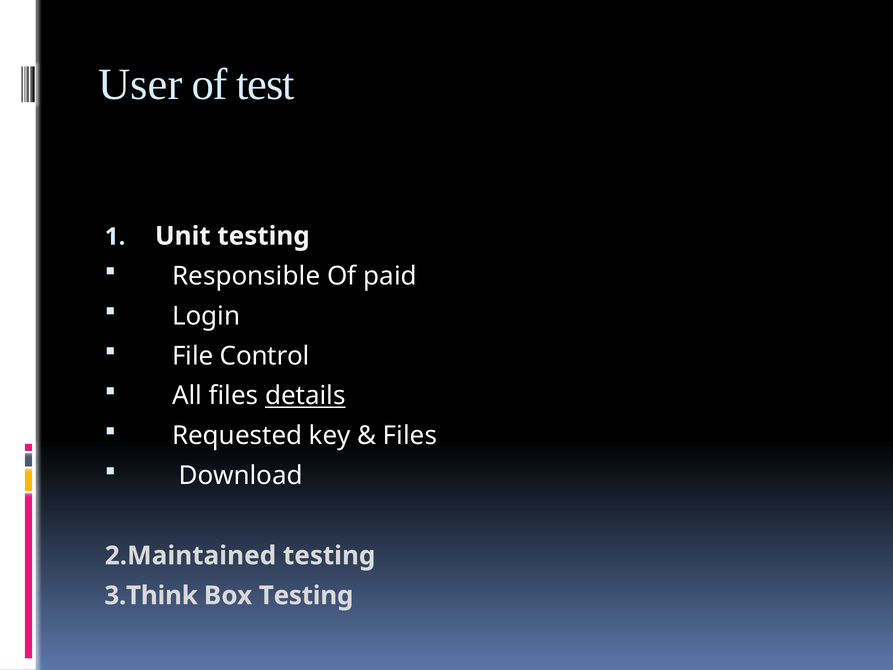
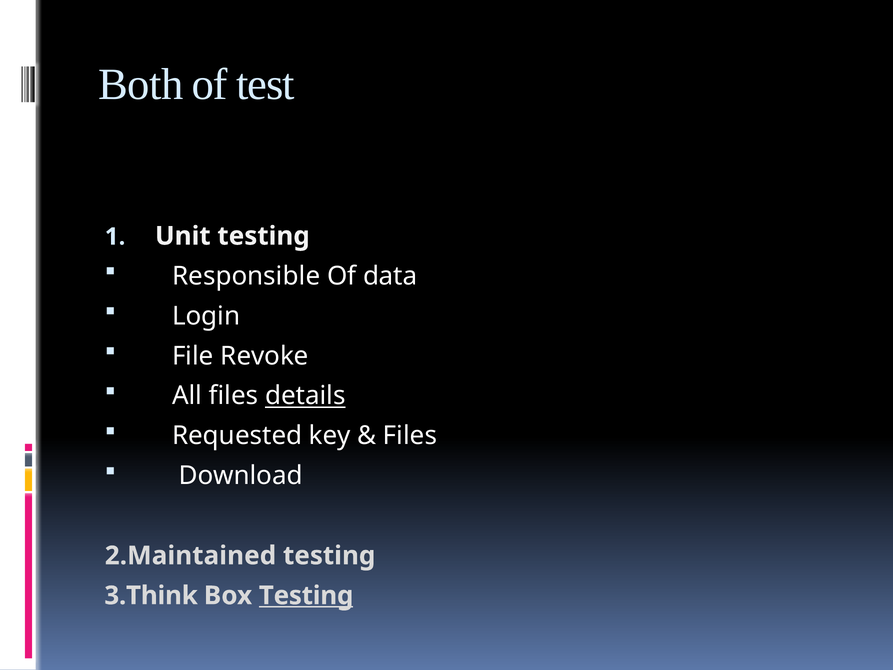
User: User -> Both
paid: paid -> data
Control: Control -> Revoke
Testing at (306, 595) underline: none -> present
